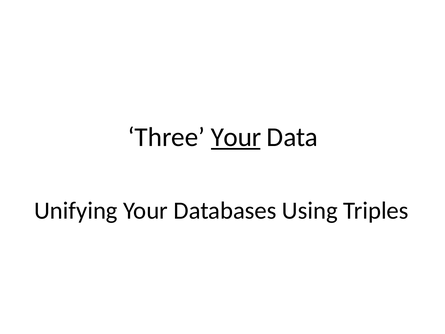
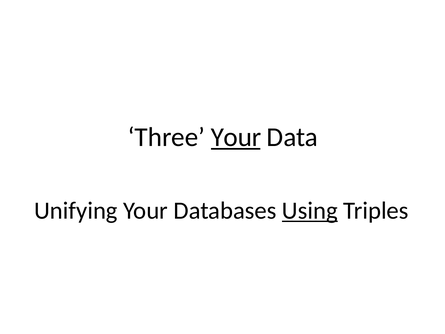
Using underline: none -> present
